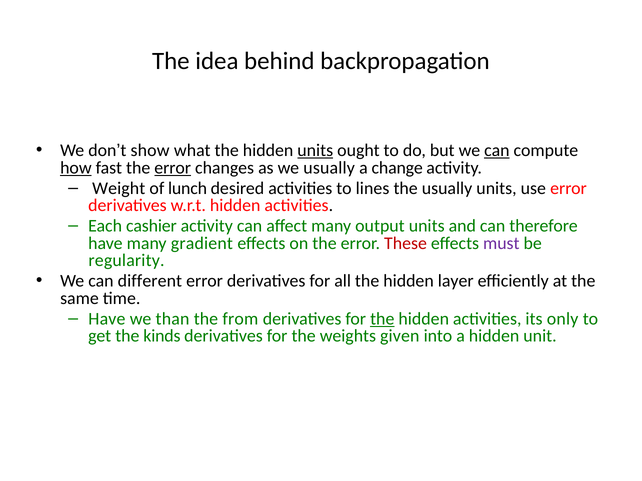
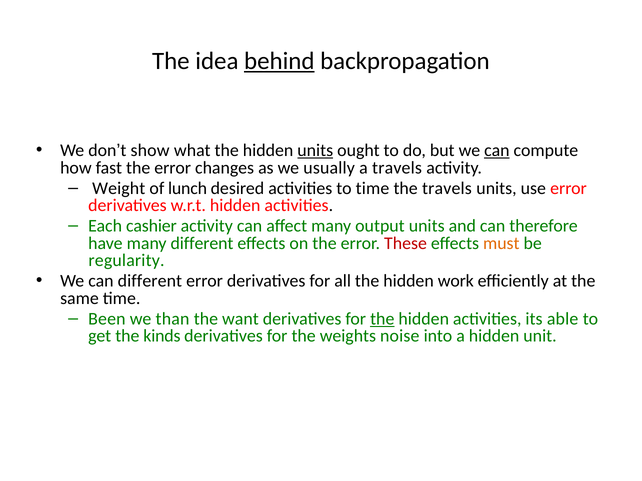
behind underline: none -> present
how underline: present -> none
error at (173, 168) underline: present -> none
a change: change -> travels
to lines: lines -> time
the usually: usually -> travels
many gradient: gradient -> different
must colour: purple -> orange
layer: layer -> work
Have at (107, 319): Have -> Been
from: from -> want
only: only -> able
given: given -> noise
